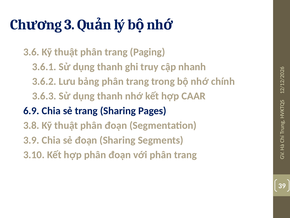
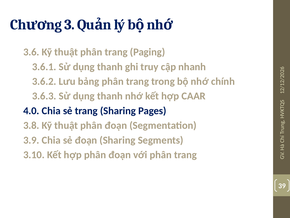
6.9: 6.9 -> 4.0
